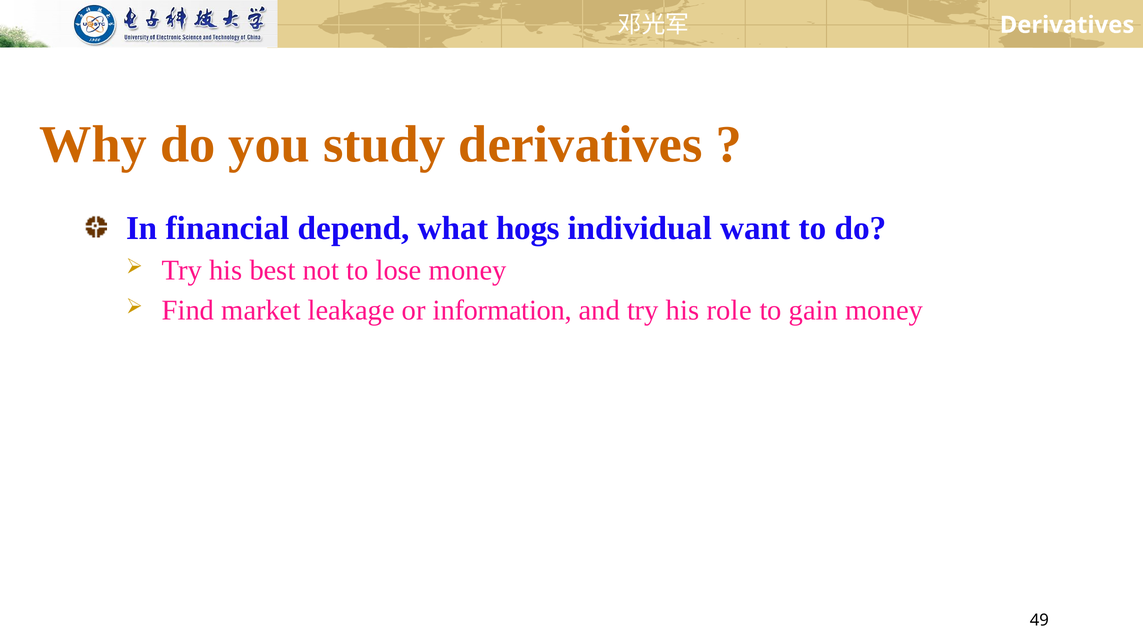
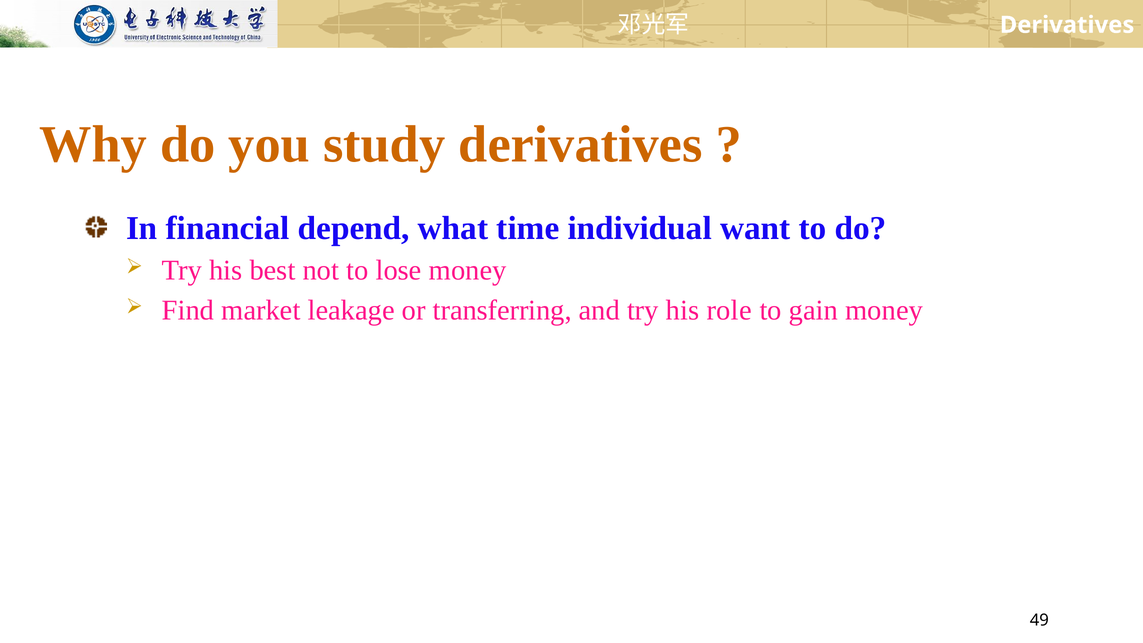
hogs: hogs -> time
information: information -> transferring
